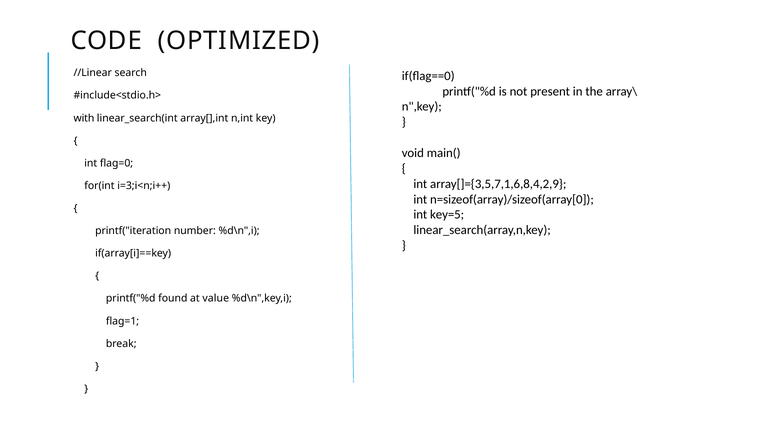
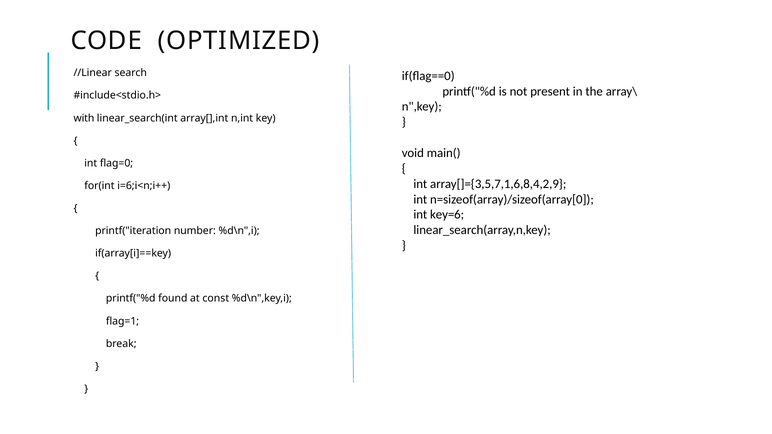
i=3;i<n;i++: i=3;i<n;i++ -> i=6;i<n;i++
key=5: key=5 -> key=6
value: value -> const
